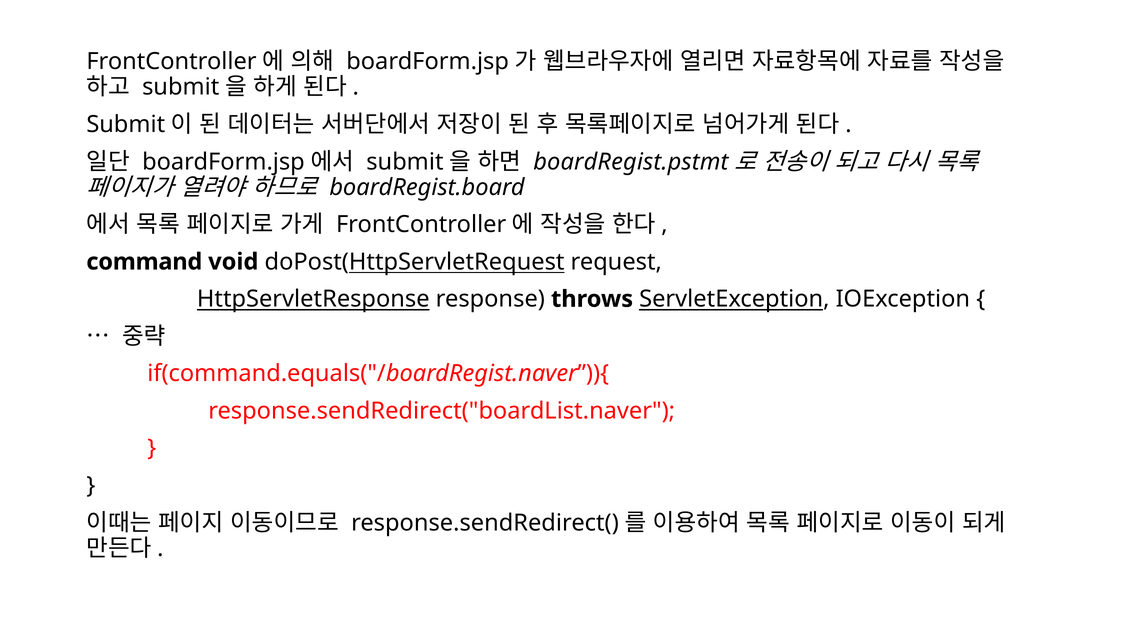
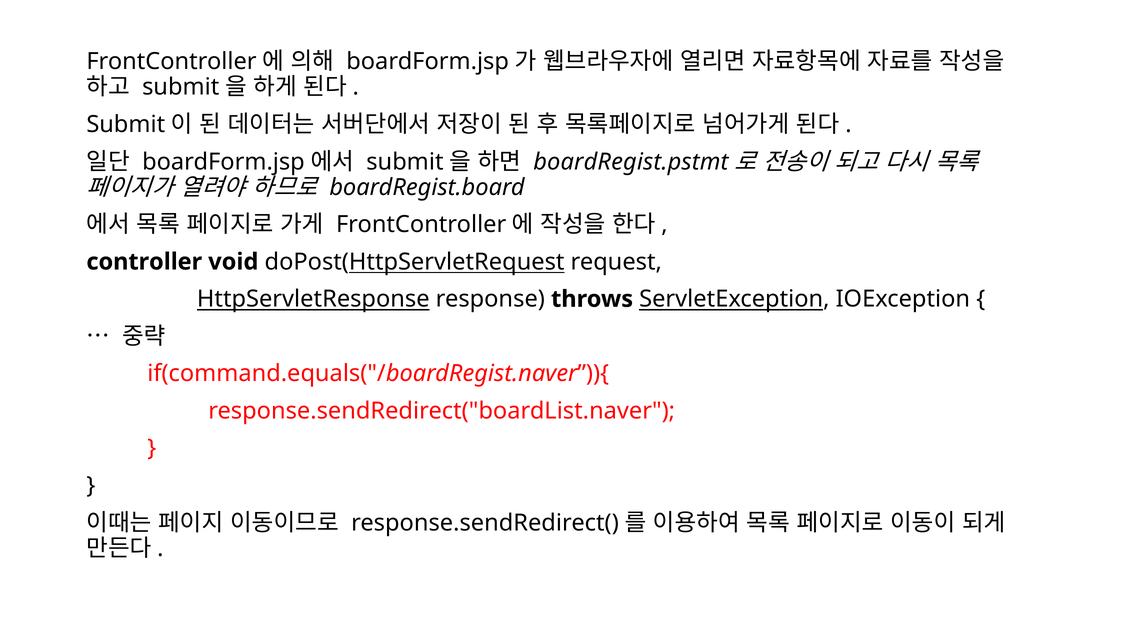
command: command -> controller
